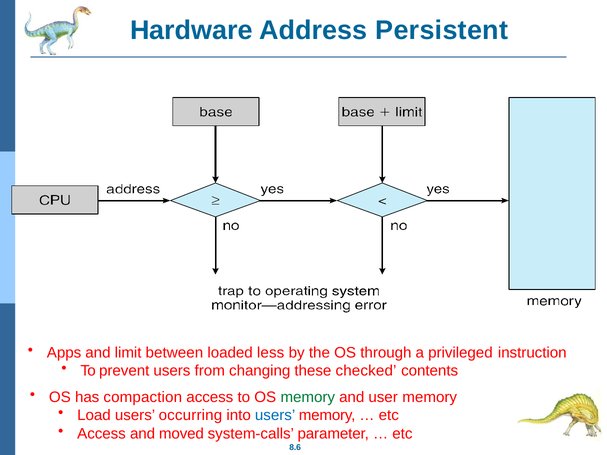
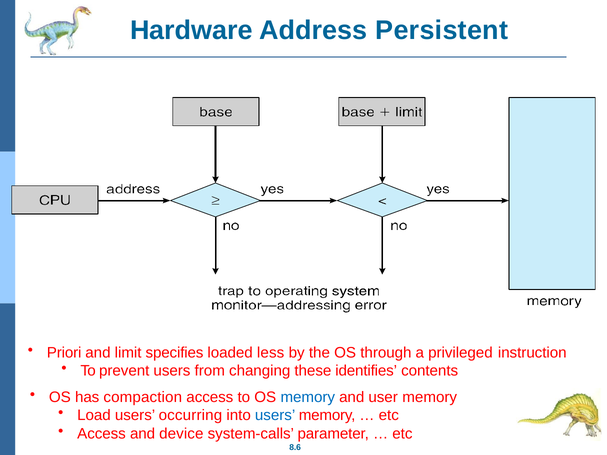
Apps: Apps -> Priori
between: between -> specifies
checked: checked -> identifies
memory at (308, 397) colour: green -> blue
moved: moved -> device
